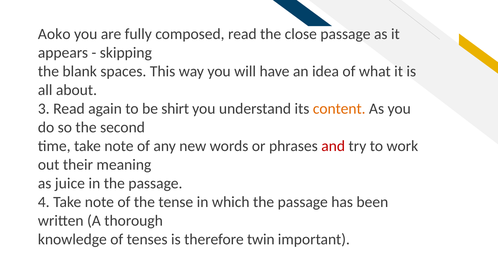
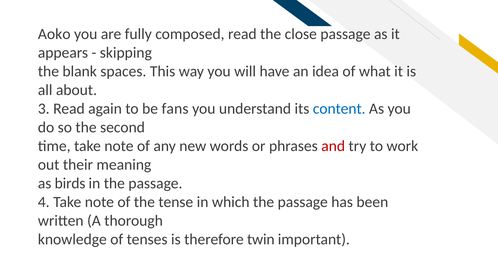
shirt: shirt -> fans
content colour: orange -> blue
juice: juice -> birds
